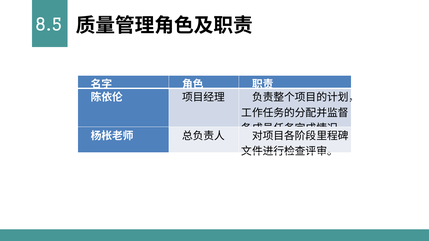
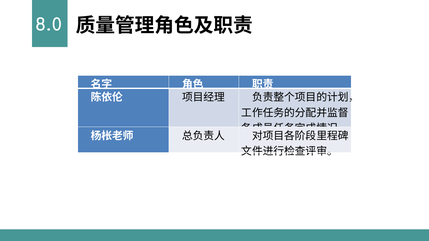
8.5: 8.5 -> 8.0
